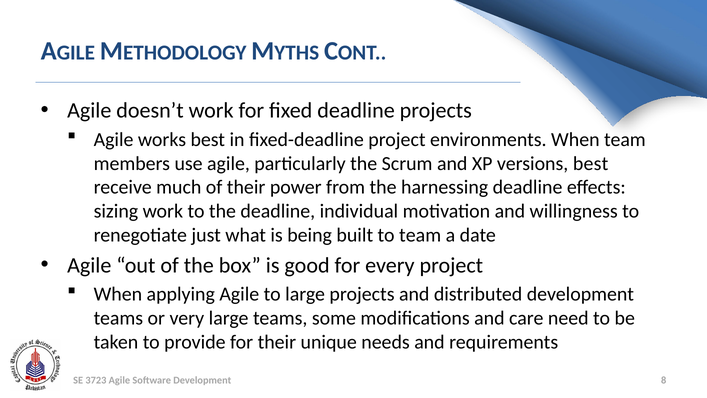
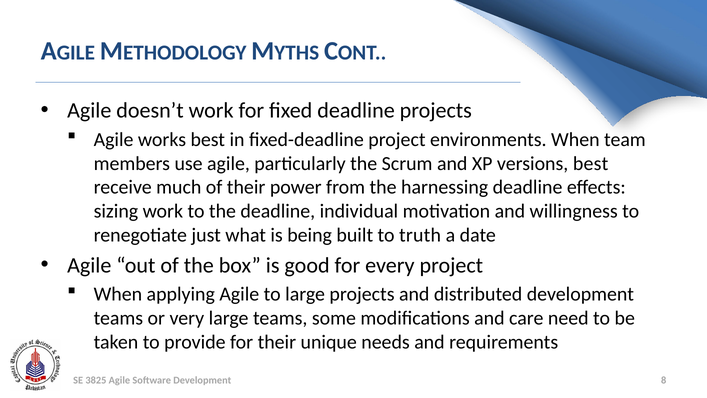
to team: team -> truth
3723: 3723 -> 3825
